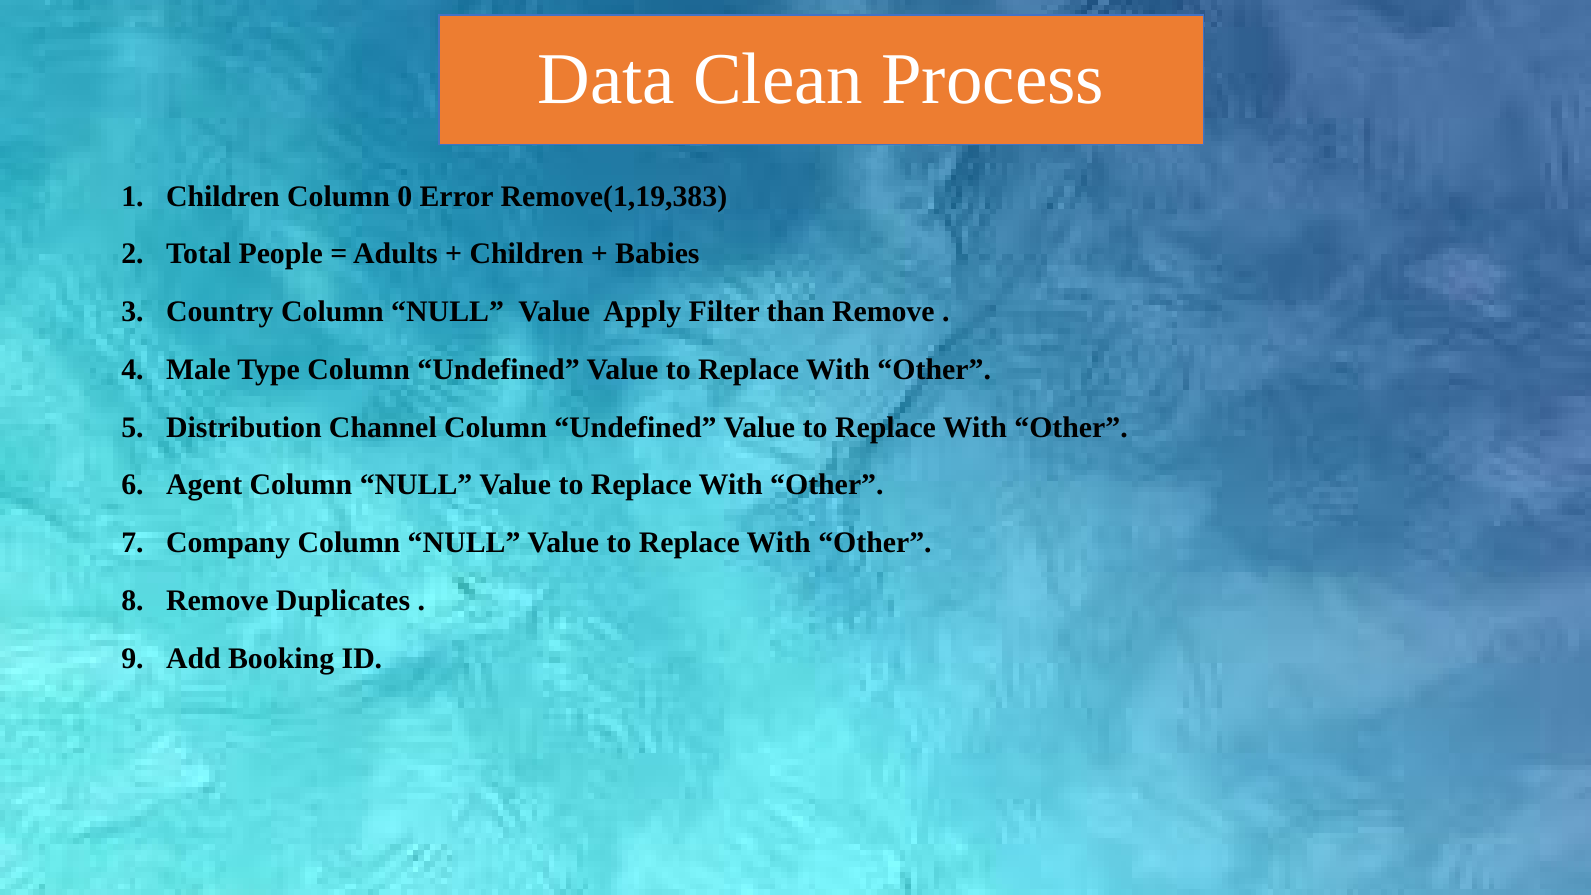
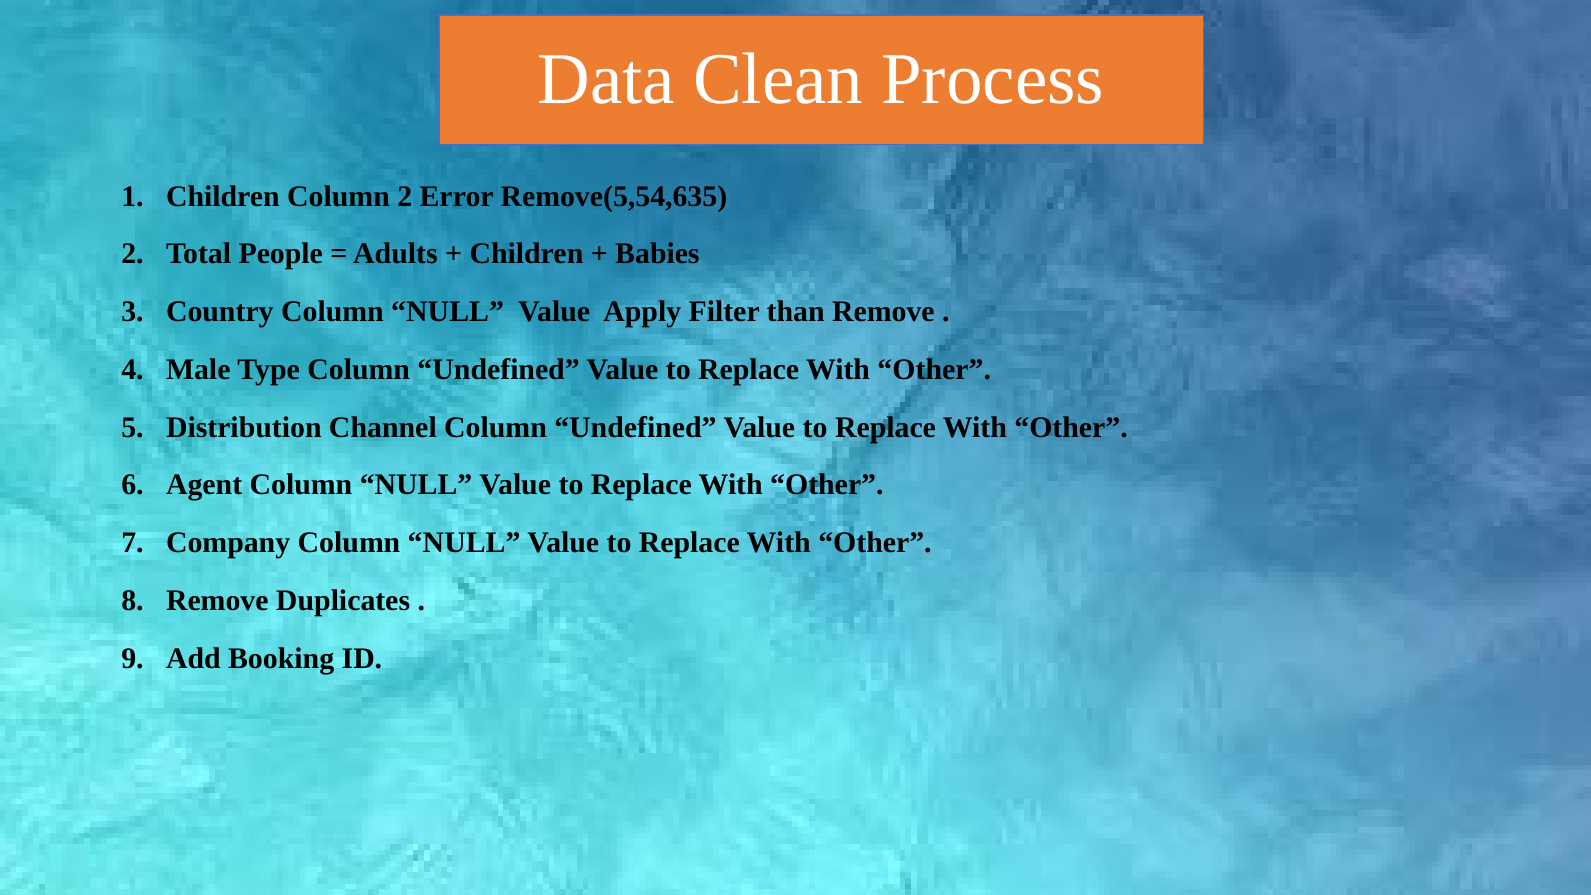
Column 0: 0 -> 2
Remove(1,19,383: Remove(1,19,383 -> Remove(5,54,635
